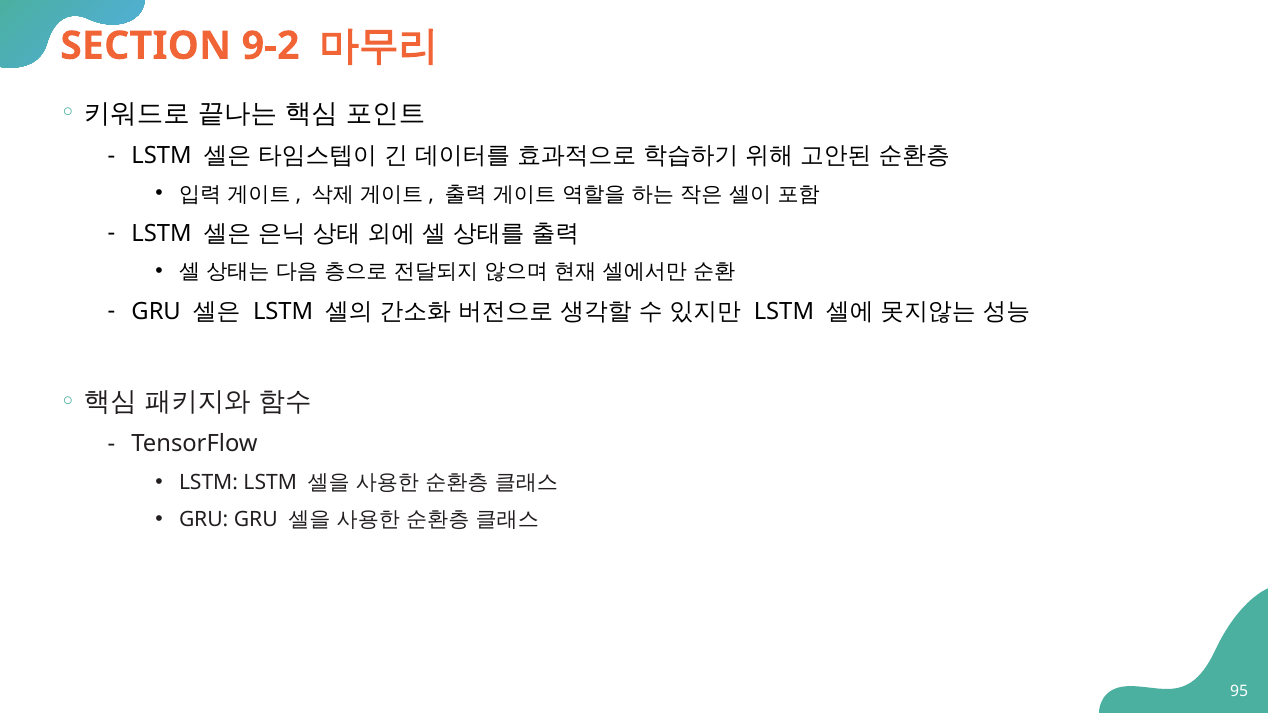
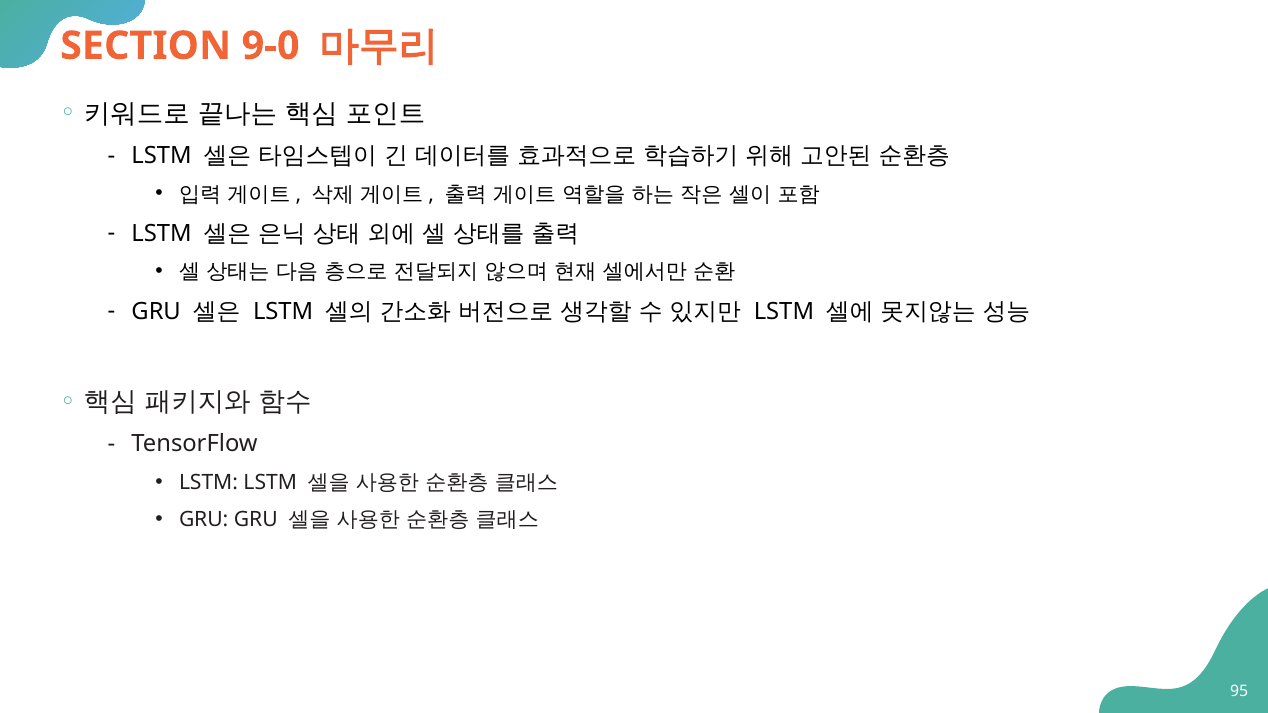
9-2: 9-2 -> 9-0
